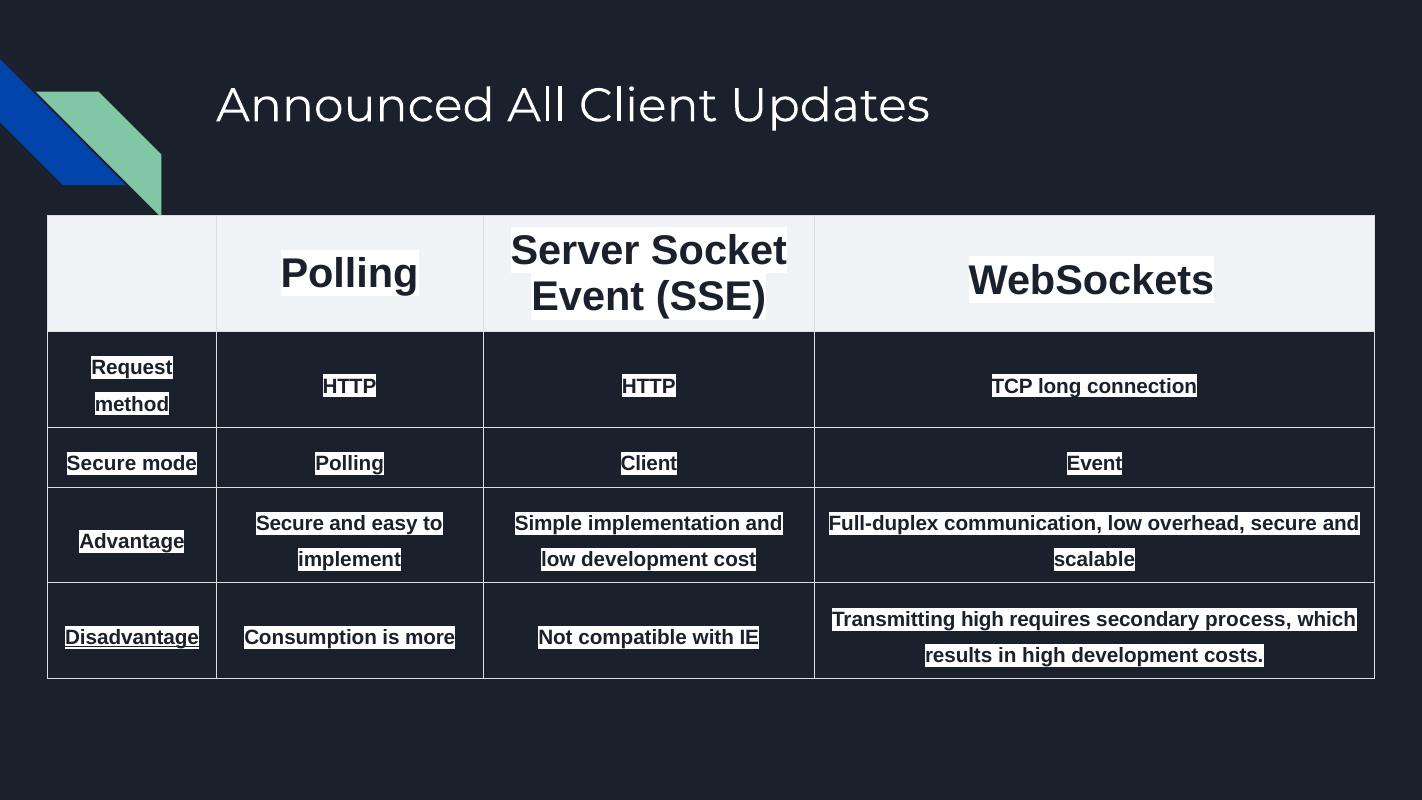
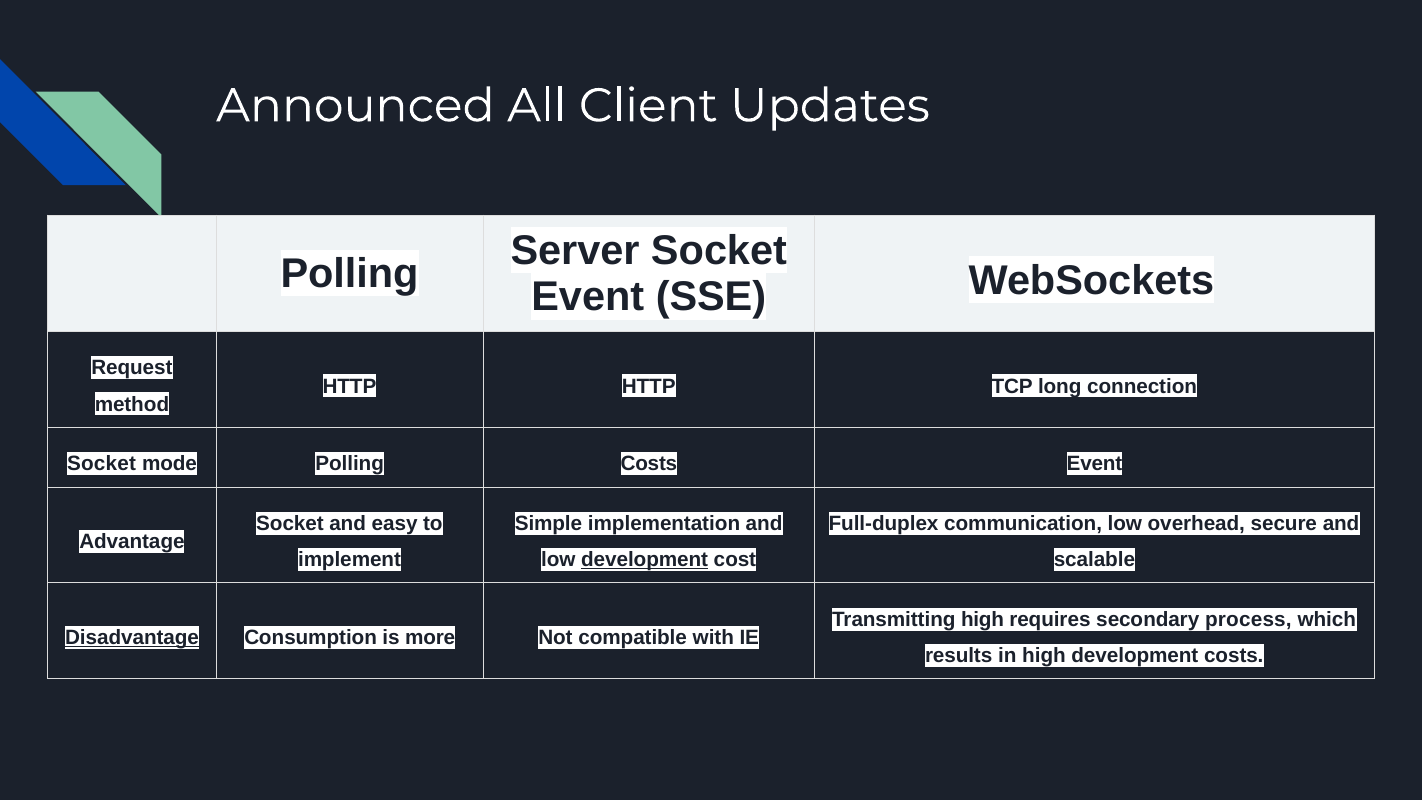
Secure at (102, 464): Secure -> Socket
Polling Client: Client -> Costs
Secure at (290, 524): Secure -> Socket
development at (645, 560) underline: none -> present
